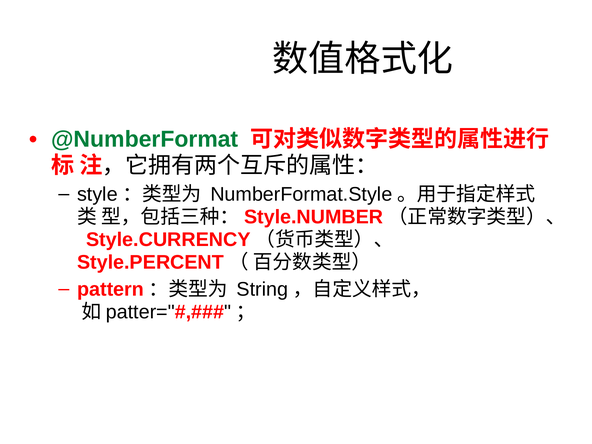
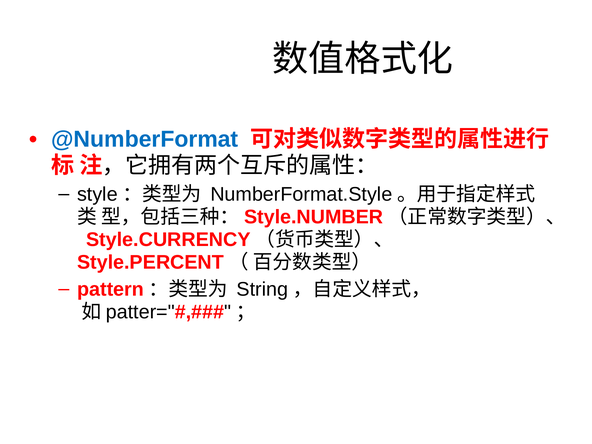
@NumberFormat colour: green -> blue
